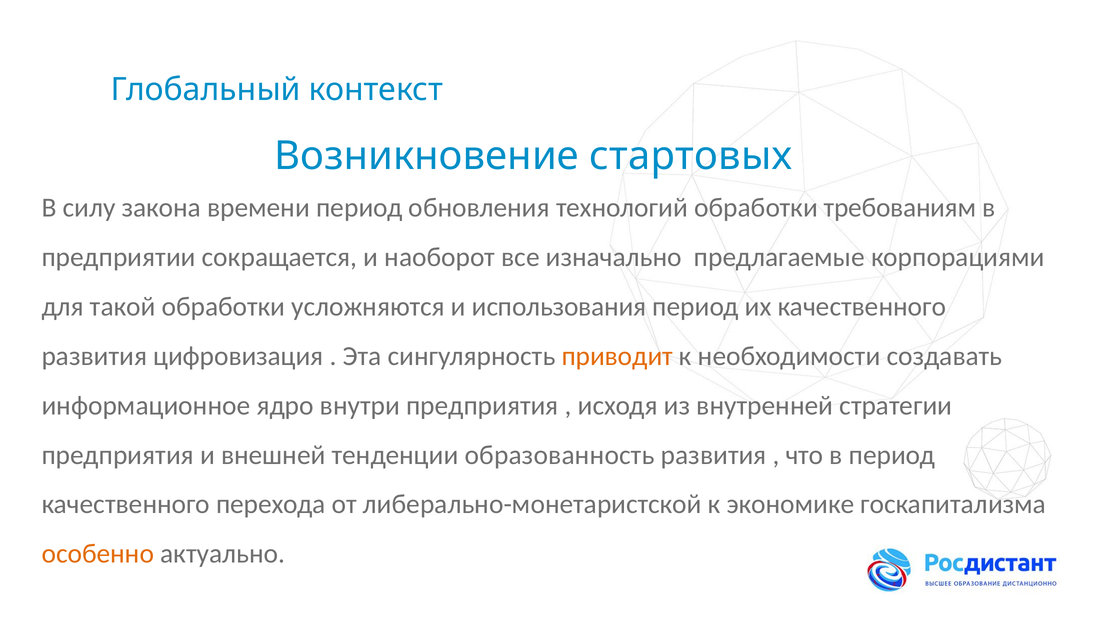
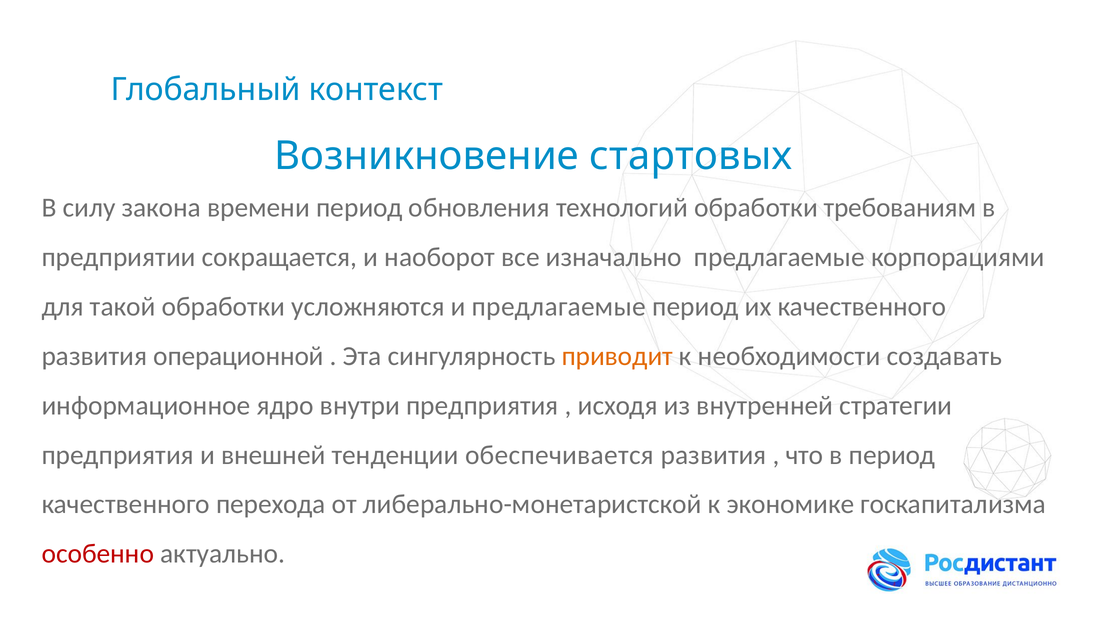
и использования: использования -> предлагаемые
цифровизация: цифровизация -> операционной
образованность: образованность -> обеспечивается
особенно colour: orange -> red
